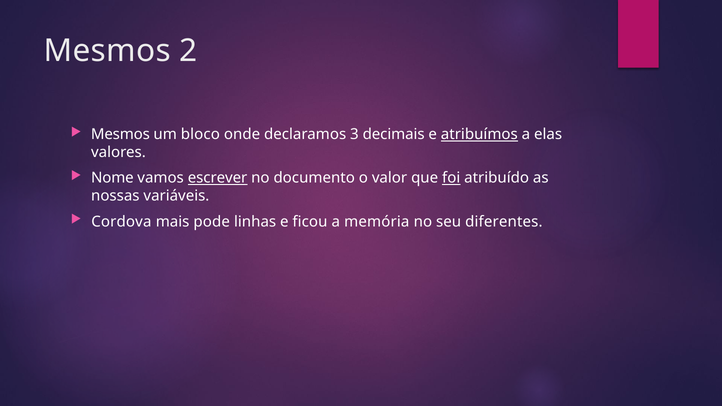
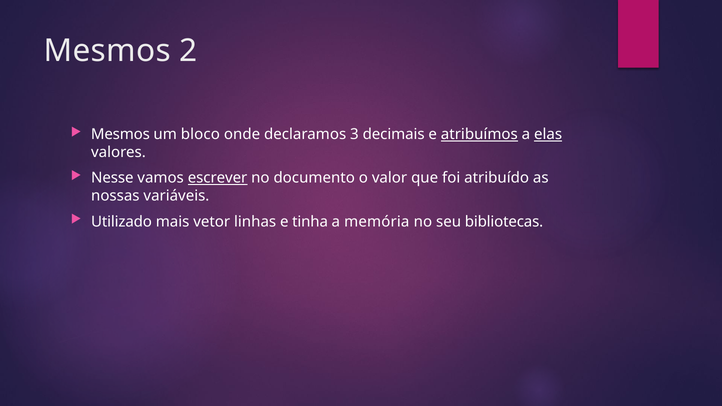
elas underline: none -> present
Nome: Nome -> Nesse
foi underline: present -> none
Cordova: Cordova -> Utilizado
pode: pode -> vetor
ficou: ficou -> tinha
diferentes: diferentes -> bibliotecas
